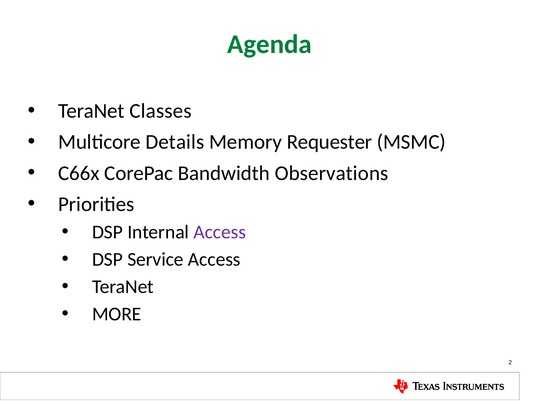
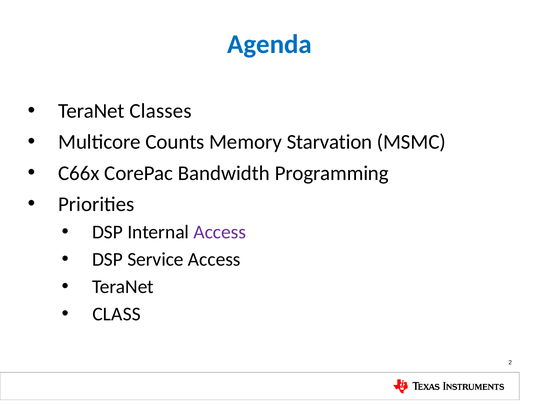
Agenda colour: green -> blue
Details: Details -> Counts
Requester: Requester -> Starvation
Observations: Observations -> Programming
MORE: MORE -> CLASS
